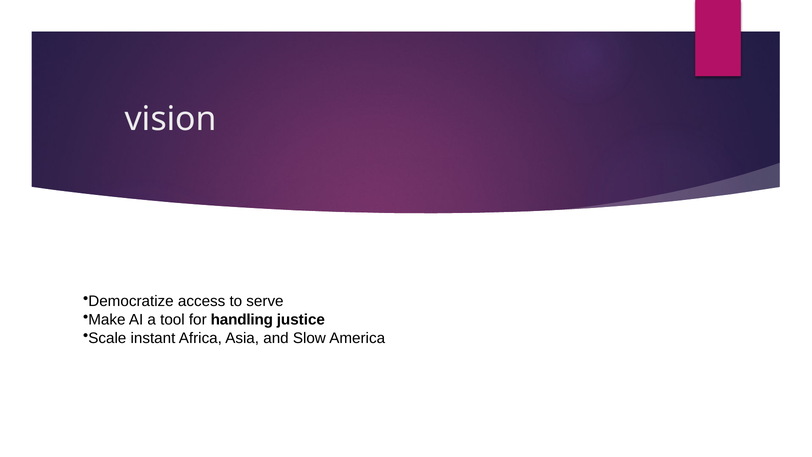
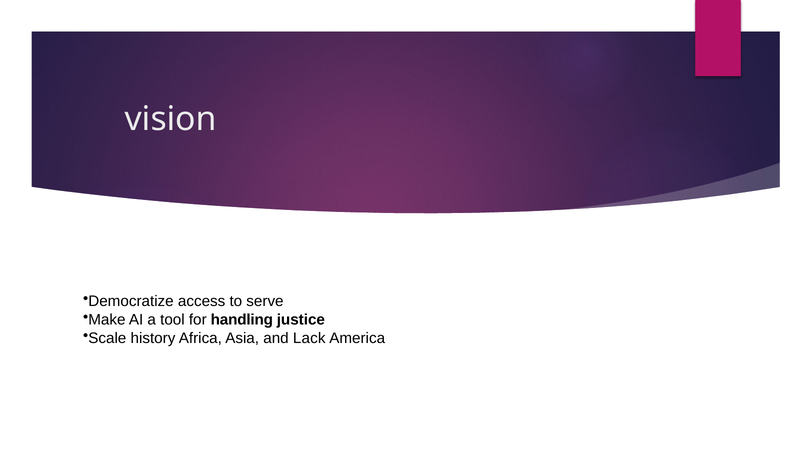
instant: instant -> history
Slow: Slow -> Lack
